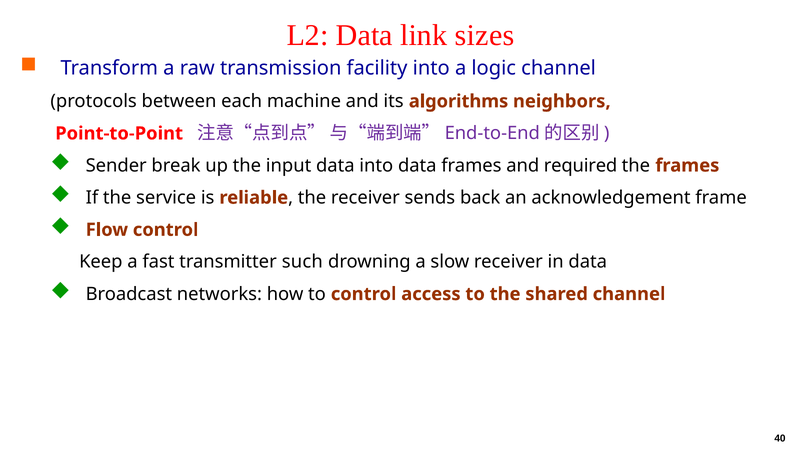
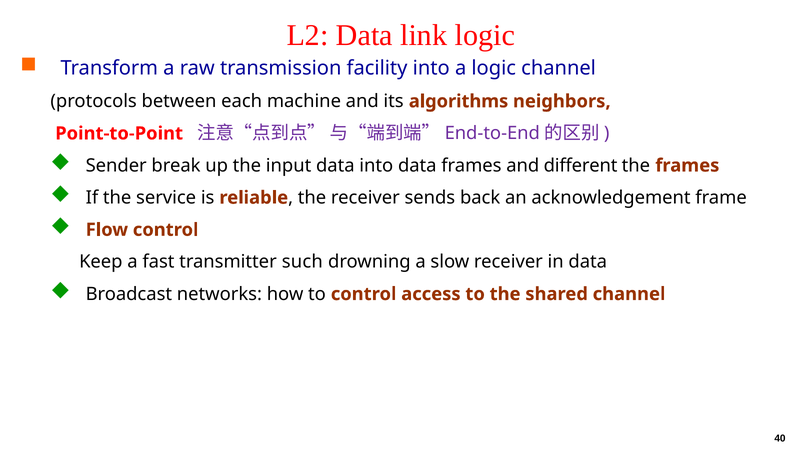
link sizes: sizes -> logic
required: required -> different
